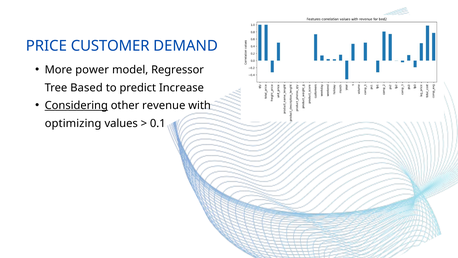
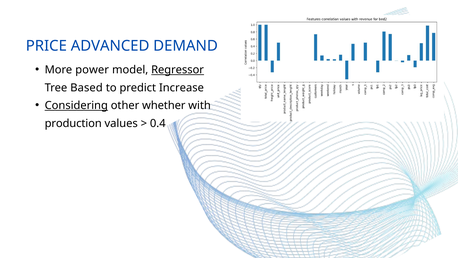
CUSTOMER: CUSTOMER -> ADVANCED
Regressor underline: none -> present
revenue: revenue -> whether
optimizing: optimizing -> production
0.1: 0.1 -> 0.4
